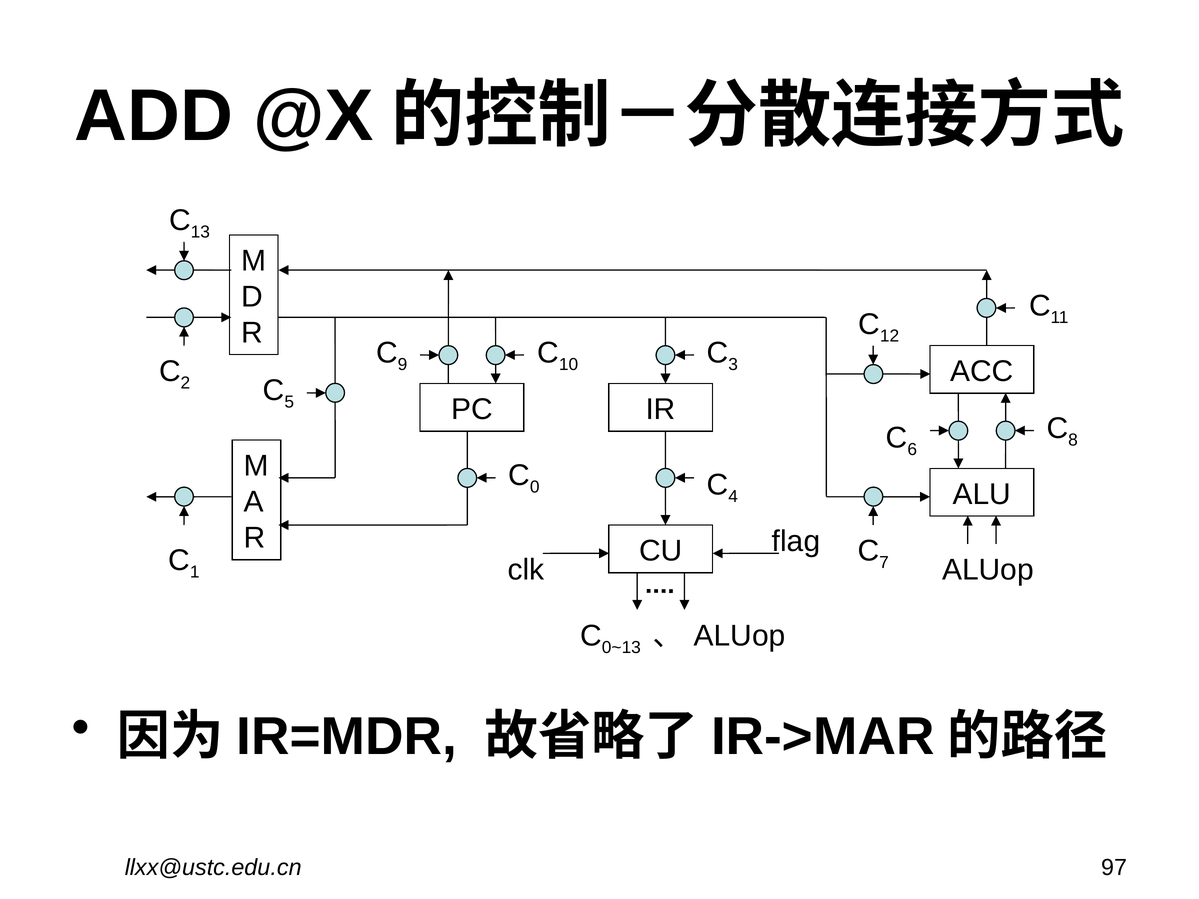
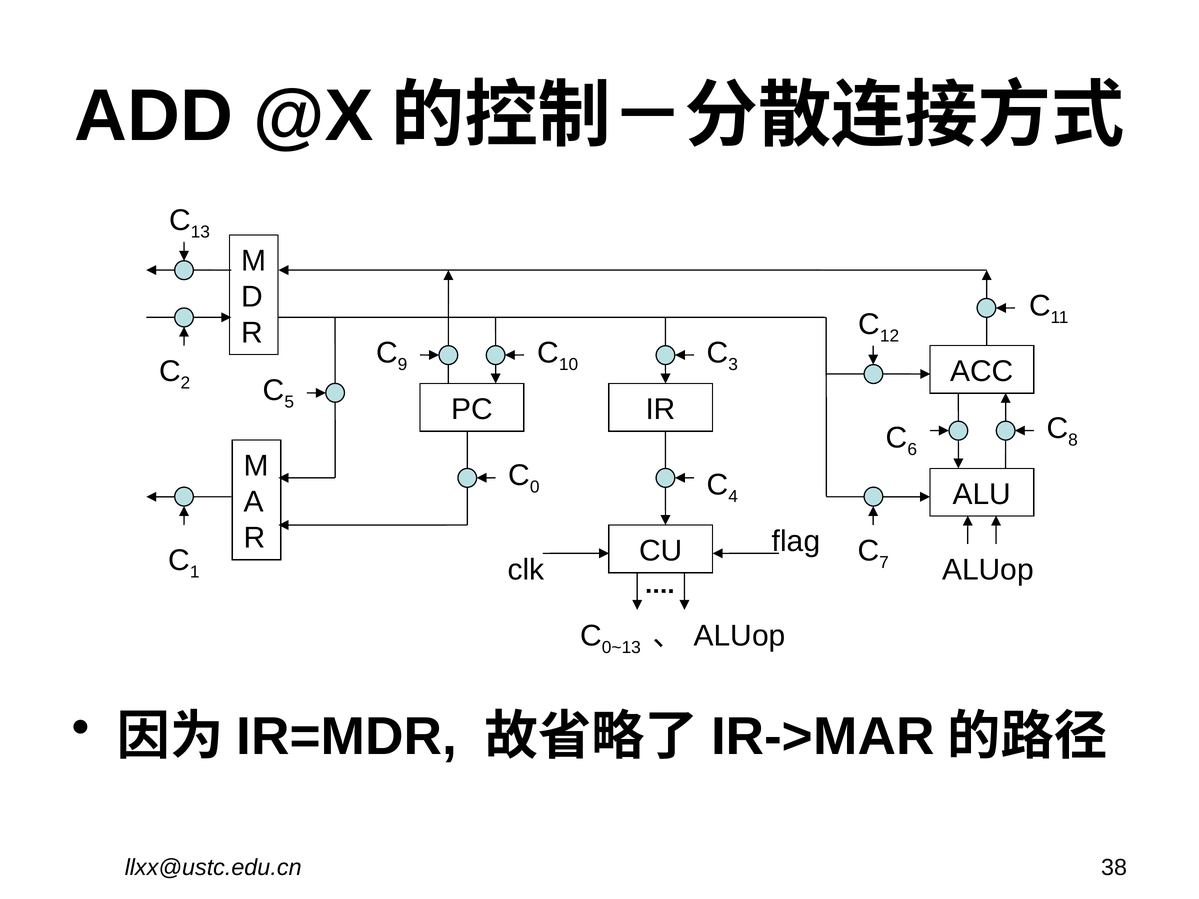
97: 97 -> 38
